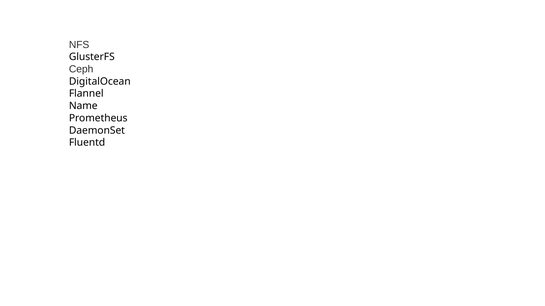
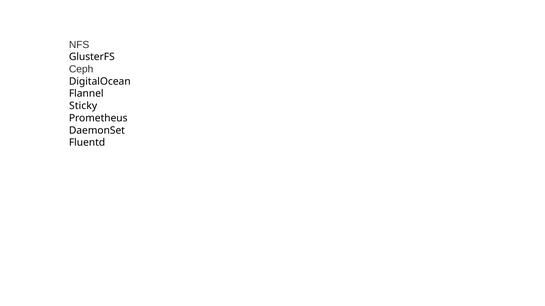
Name: Name -> Sticky
